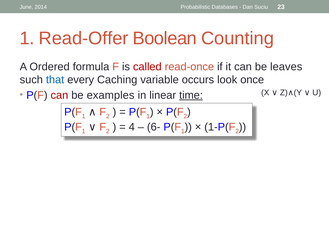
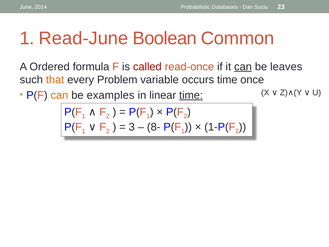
Read-Offer: Read-Offer -> Read-June
Counting: Counting -> Common
can at (243, 67) underline: none -> present
that colour: blue -> orange
Caching: Caching -> Problem
occurs look: look -> time
can at (59, 95) colour: red -> orange
4: 4 -> 3
6-: 6- -> 8-
